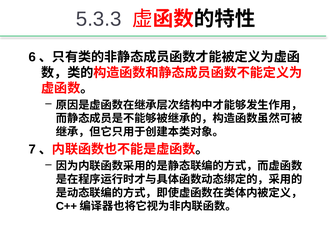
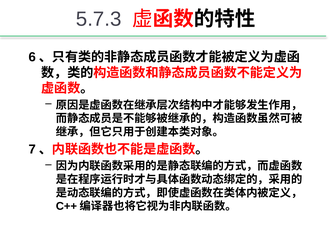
5.3.3: 5.3.3 -> 5.7.3
